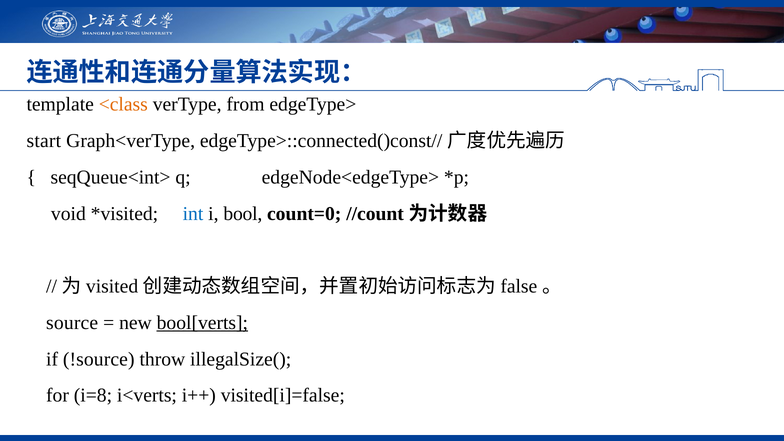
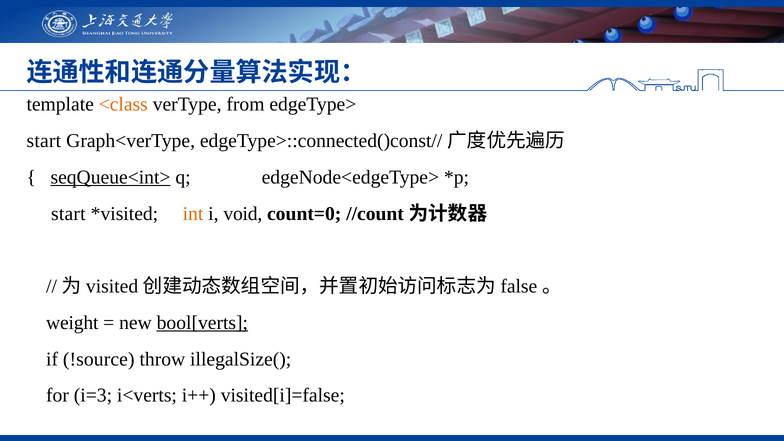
seqQueue<int> underline: none -> present
void at (68, 214): void -> start
int colour: blue -> orange
bool: bool -> void
source: source -> weight
i=8: i=8 -> i=3
